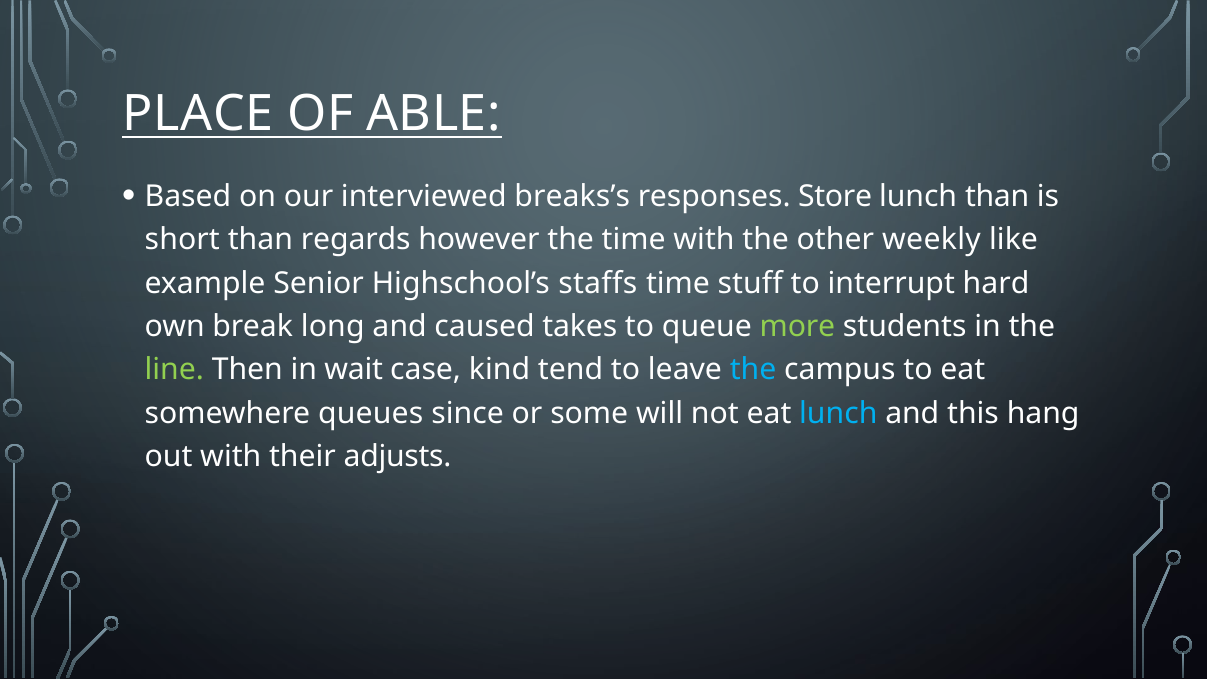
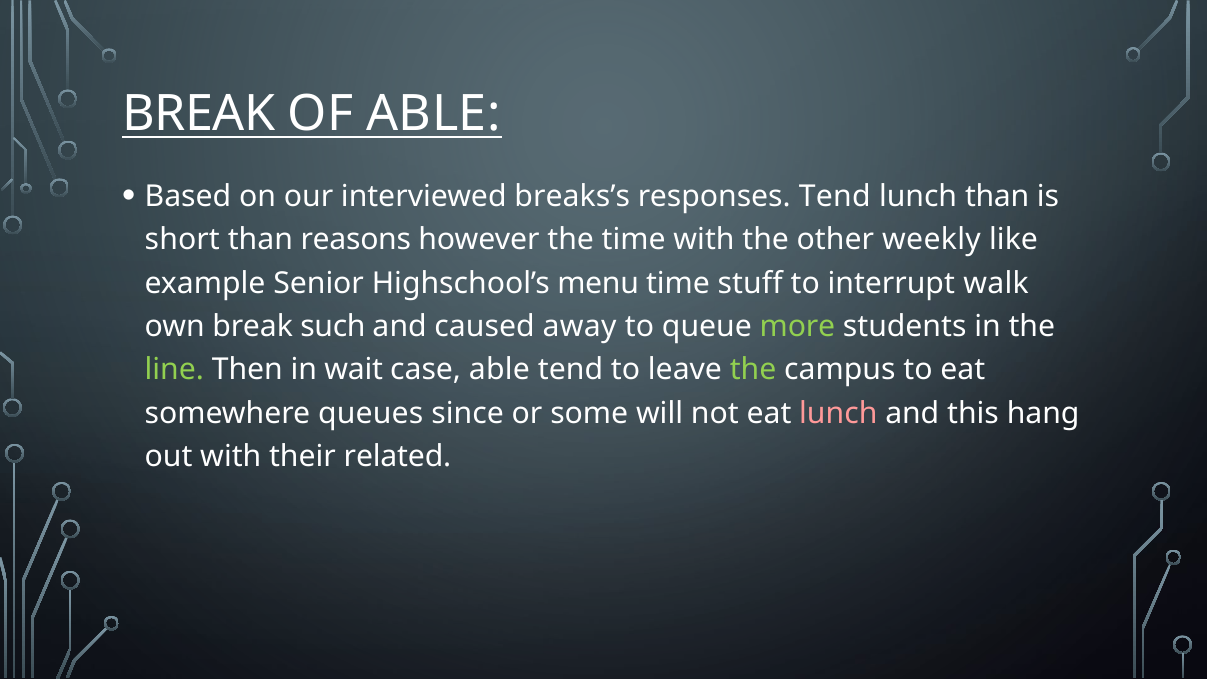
PLACE at (198, 114): PLACE -> BREAK
responses Store: Store -> Tend
regards: regards -> reasons
staffs: staffs -> menu
hard: hard -> walk
long: long -> such
takes: takes -> away
case kind: kind -> able
the at (753, 370) colour: light blue -> light green
lunch at (838, 413) colour: light blue -> pink
adjusts: adjusts -> related
